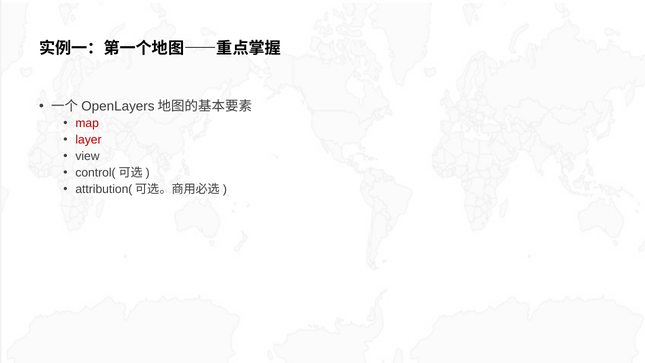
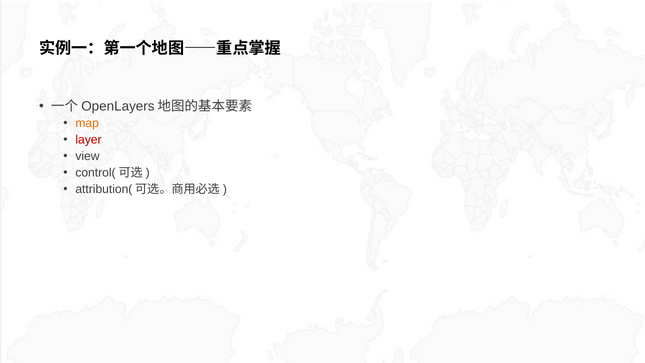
map colour: red -> orange
